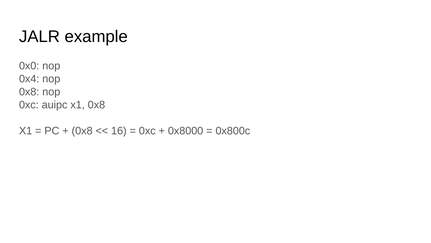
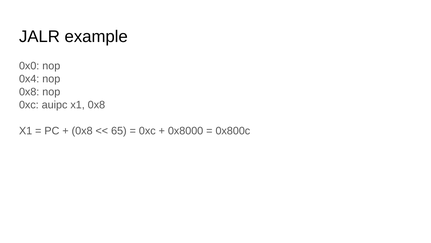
16: 16 -> 65
